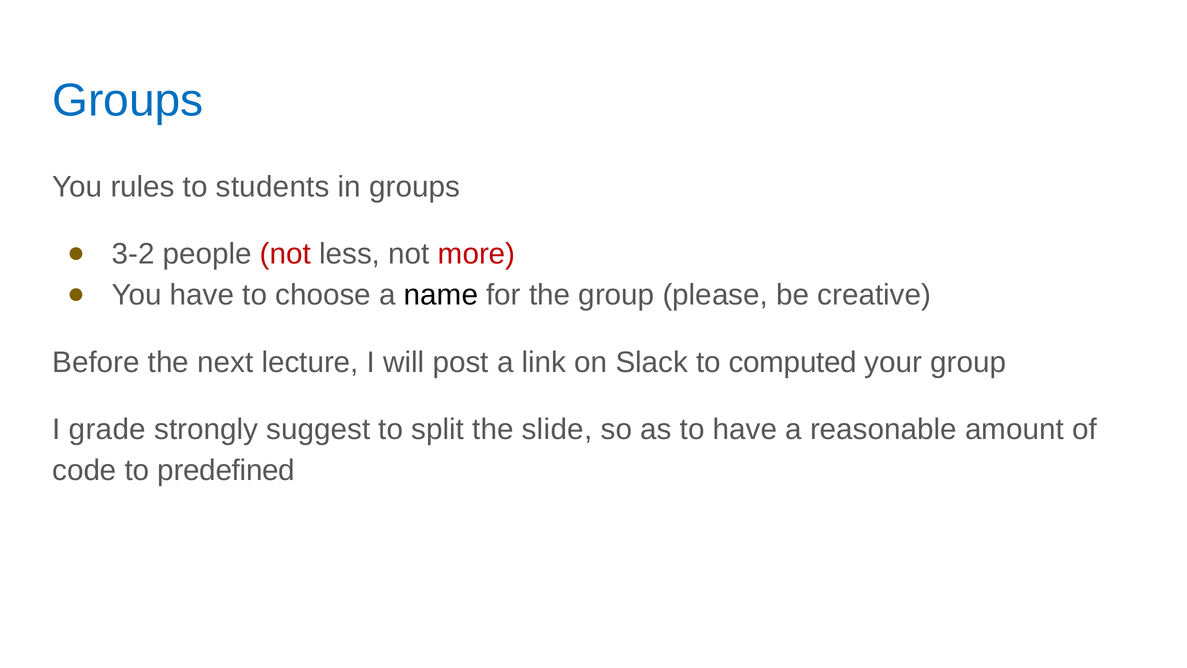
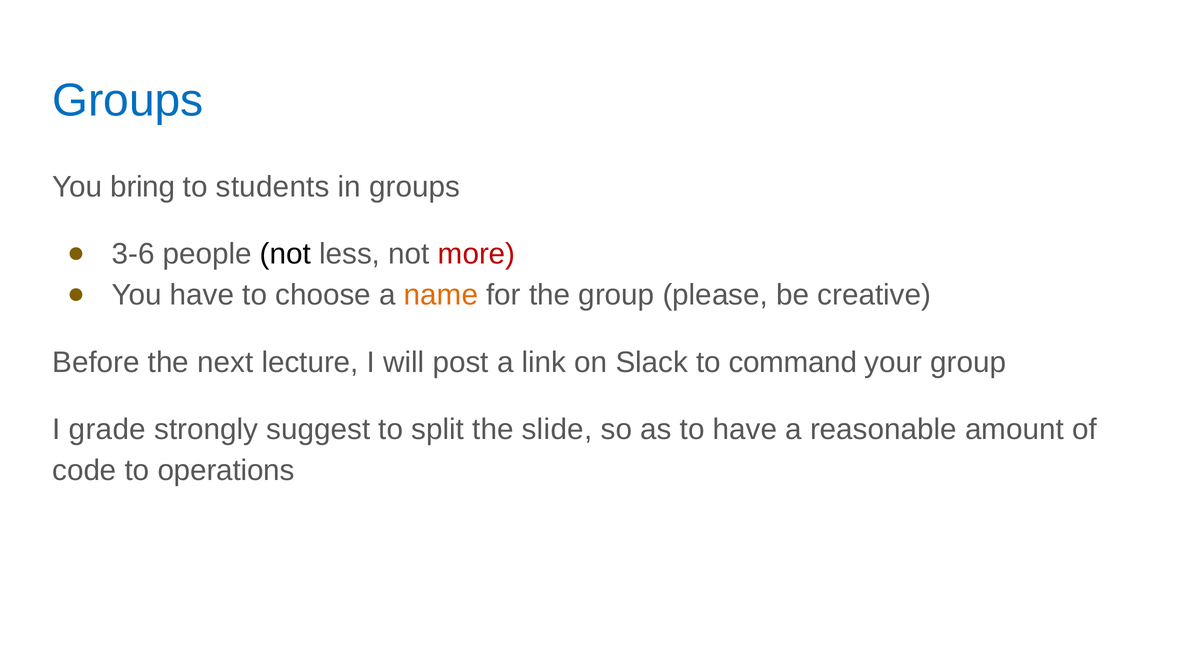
rules: rules -> bring
3-2: 3-2 -> 3-6
not at (285, 254) colour: red -> black
name colour: black -> orange
computed: computed -> command
predefined: predefined -> operations
